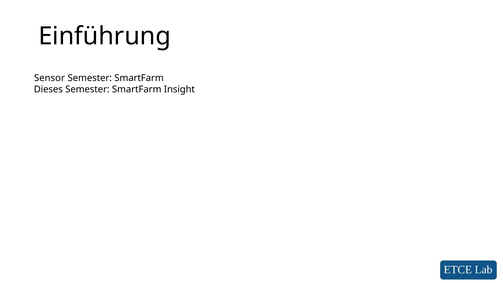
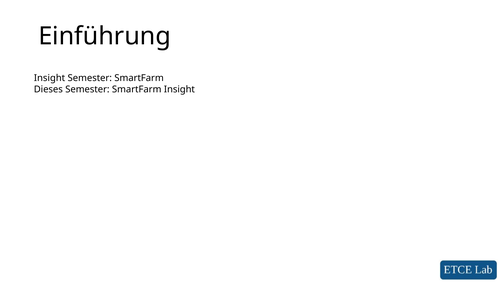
Sensor at (49, 78): Sensor -> Insight
